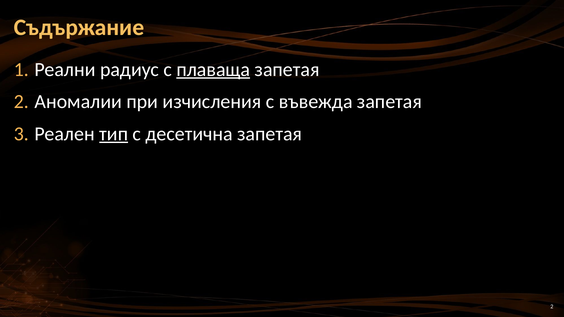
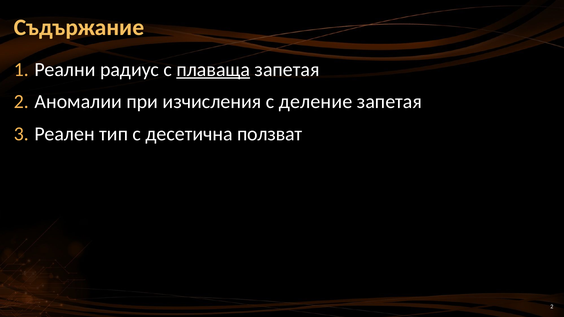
въвежда: въвежда -> деление
тип underline: present -> none
десетична запетая: запетая -> ползват
